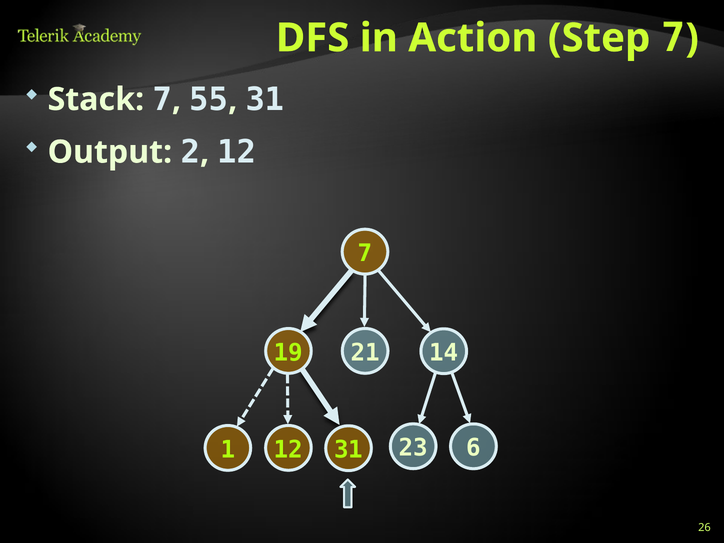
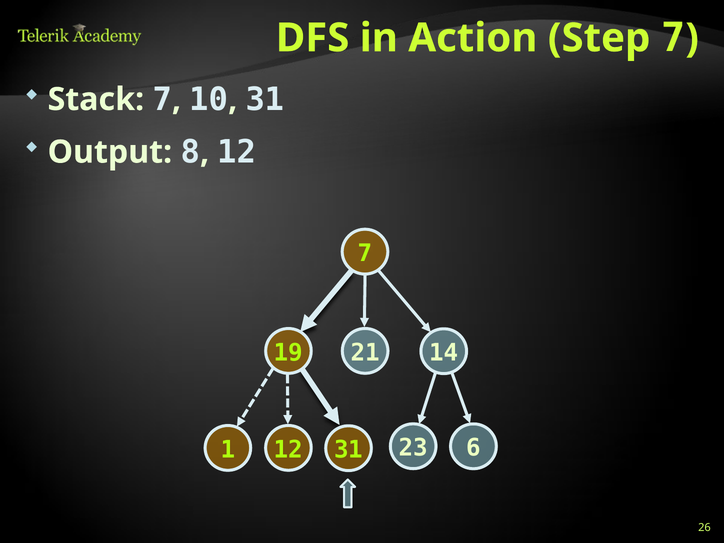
55: 55 -> 10
2: 2 -> 8
